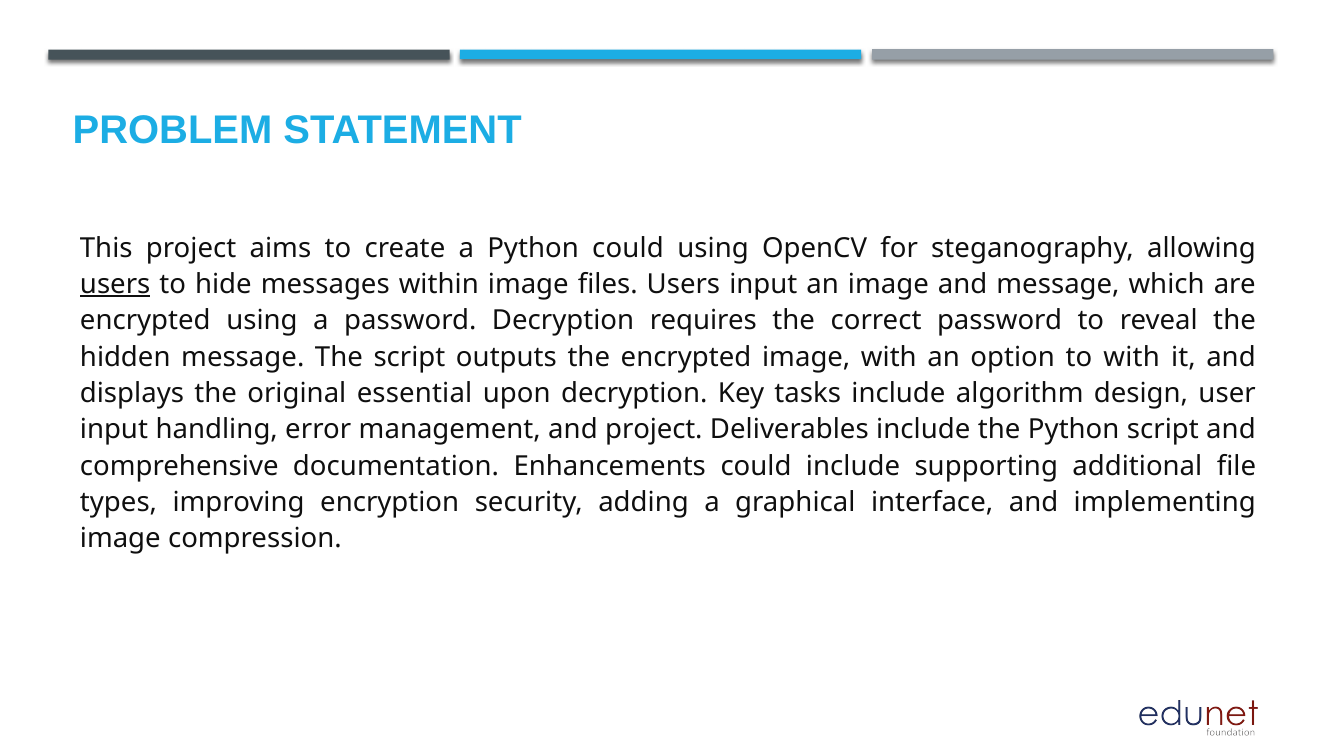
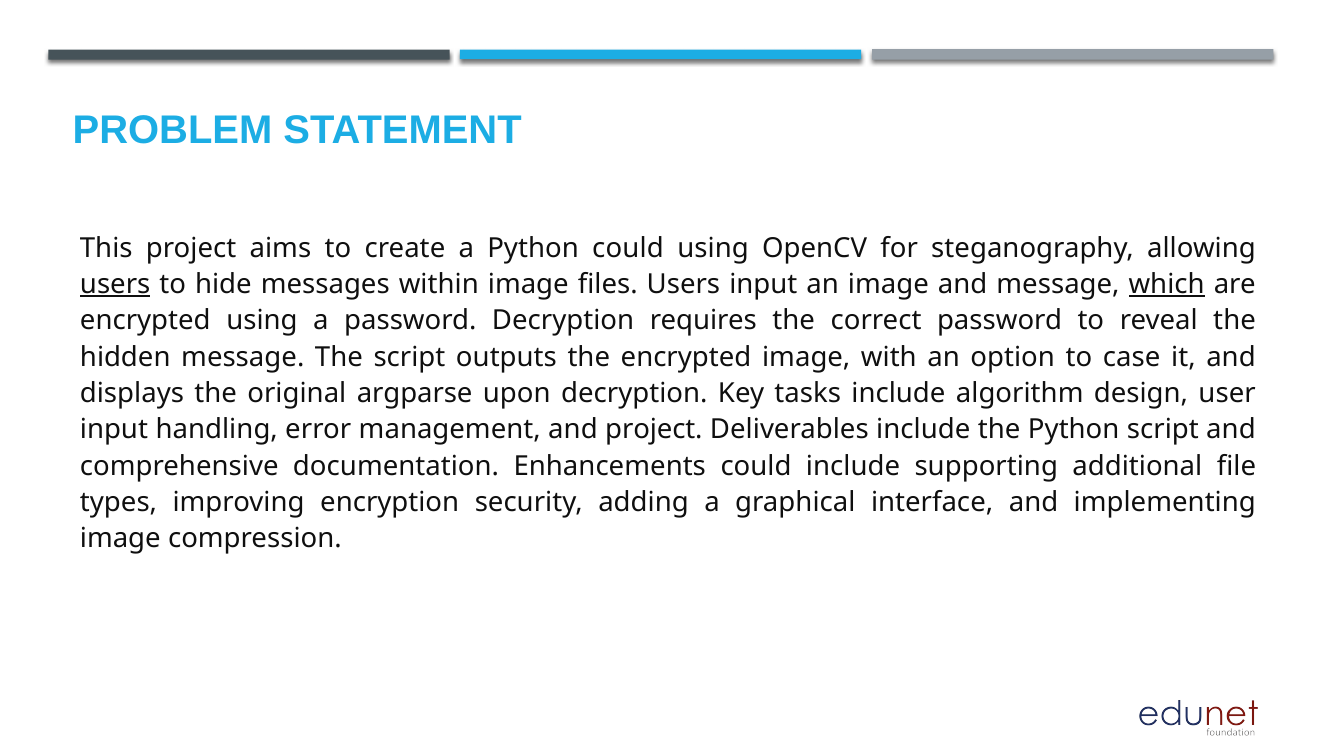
which underline: none -> present
to with: with -> case
essential: essential -> argparse
